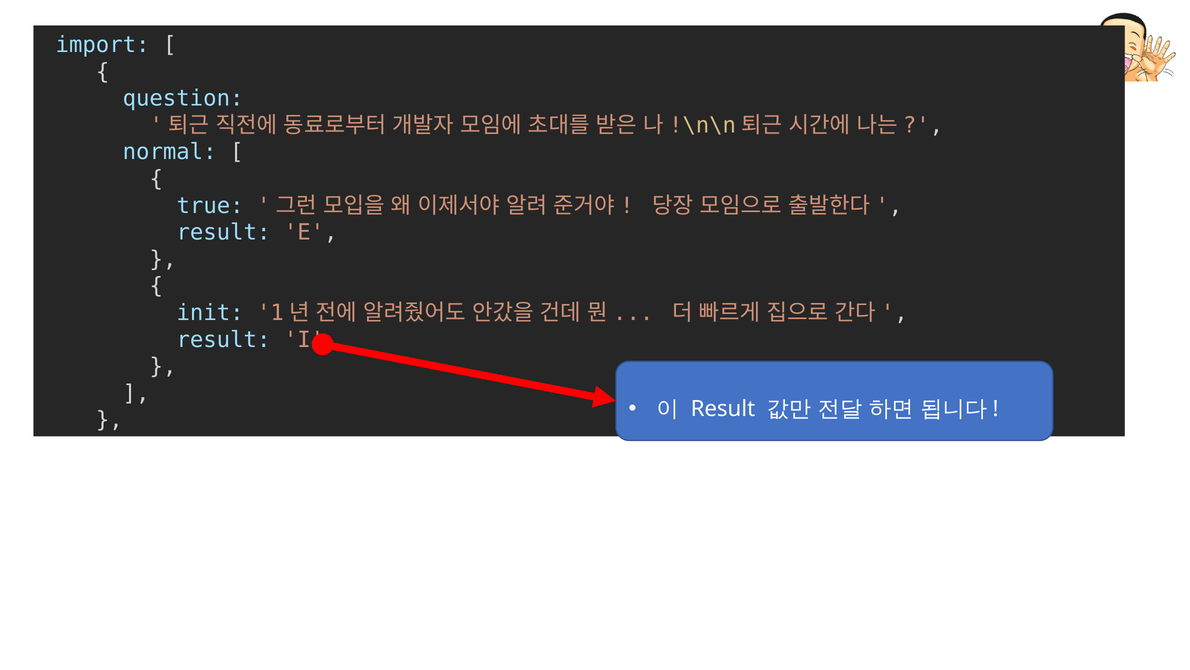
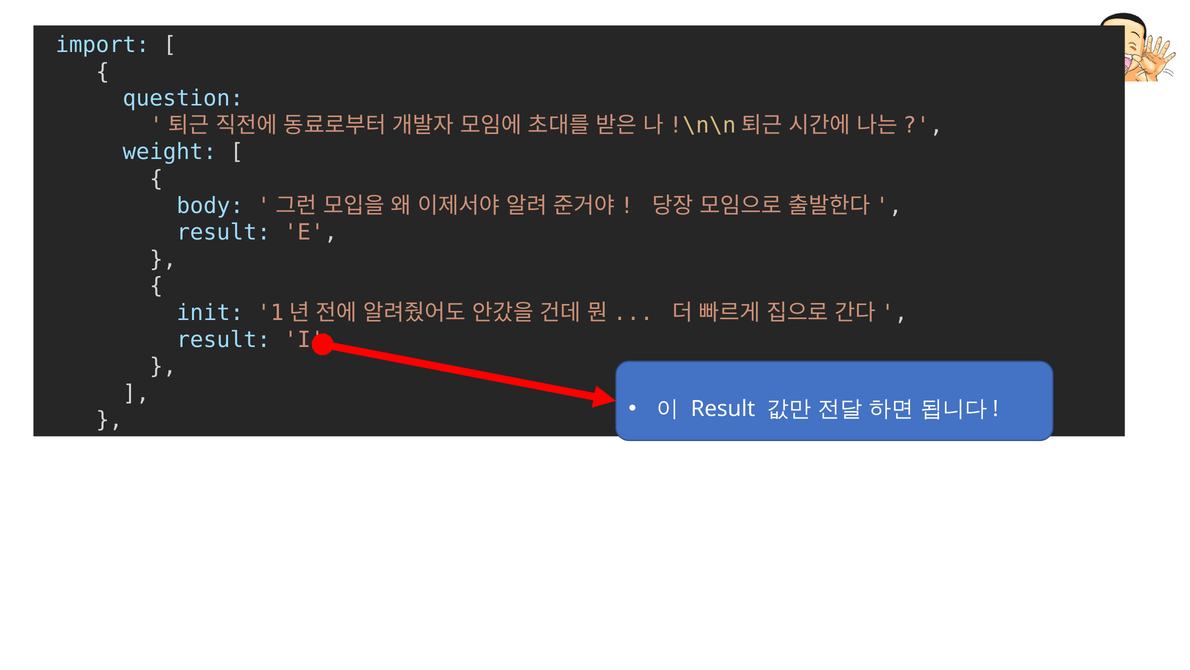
normal: normal -> weight
true: true -> body
